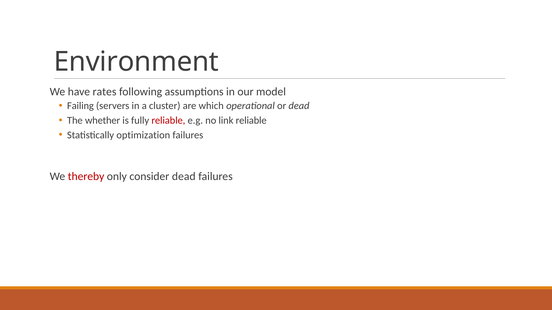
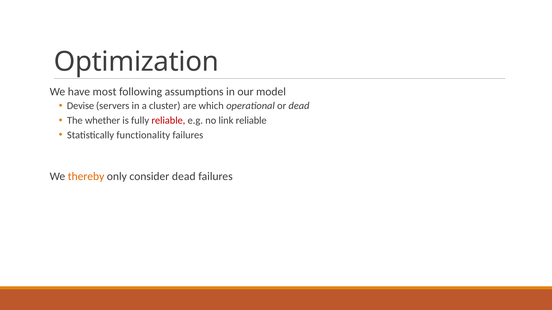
Environment: Environment -> Optimization
rates: rates -> most
Failing: Failing -> Devise
optimization: optimization -> functionality
thereby colour: red -> orange
